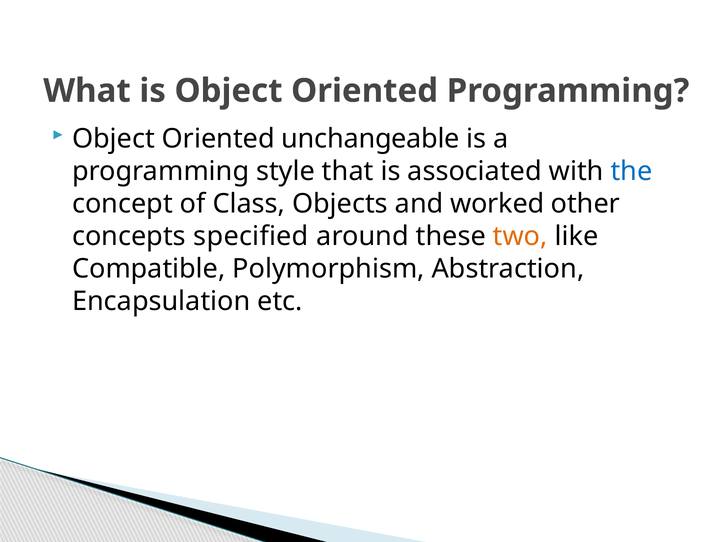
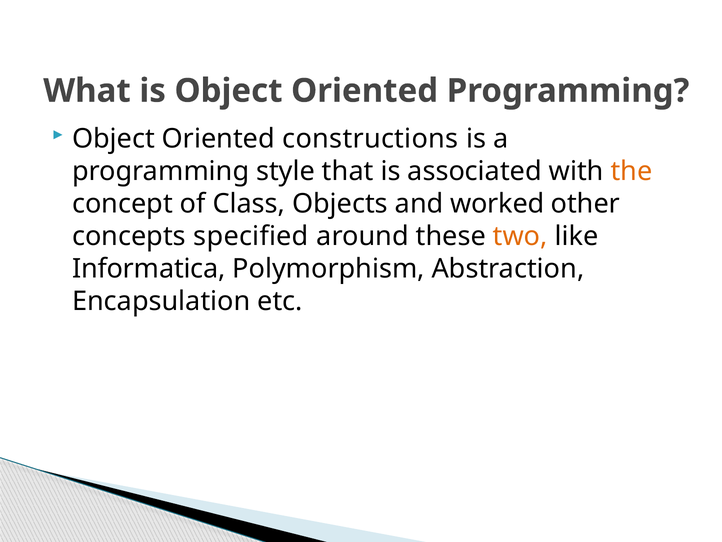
unchangeable: unchangeable -> constructions
the colour: blue -> orange
Compatible: Compatible -> Informatica
